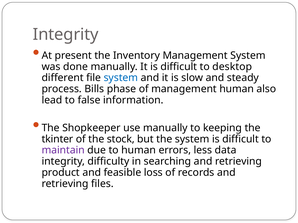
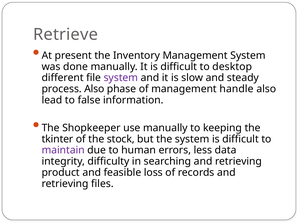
Integrity at (66, 34): Integrity -> Retrieve
system at (121, 78) colour: blue -> purple
process Bills: Bills -> Also
management human: human -> handle
